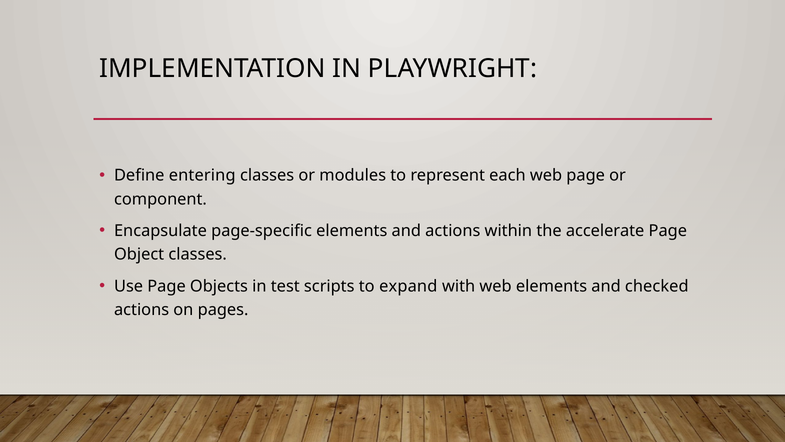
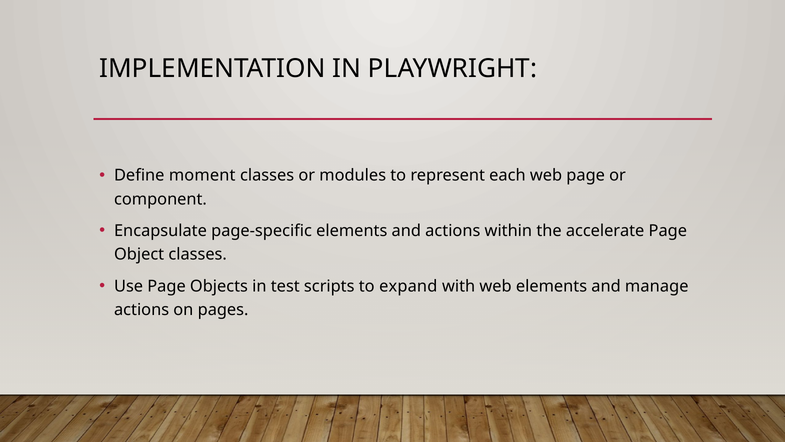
entering: entering -> moment
checked: checked -> manage
